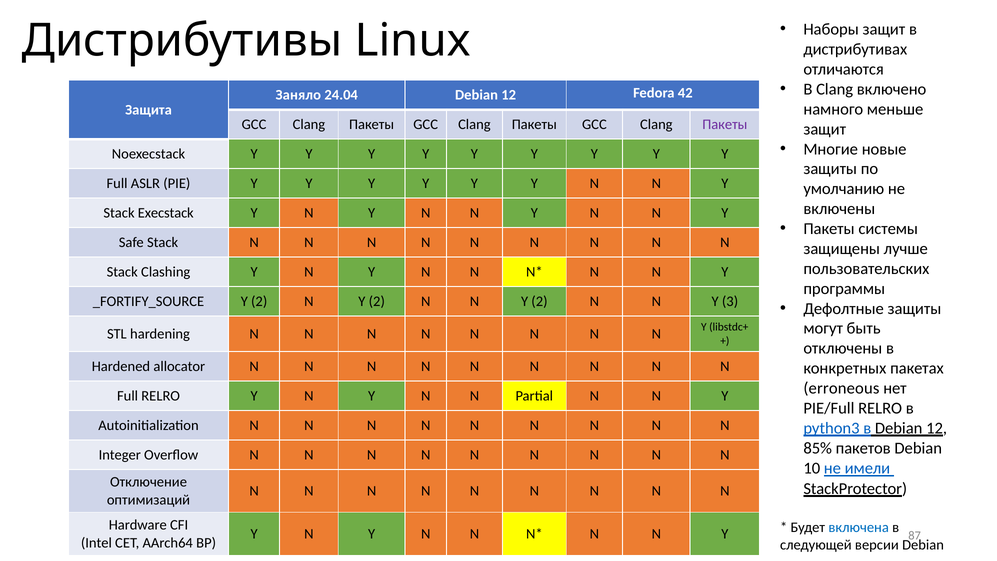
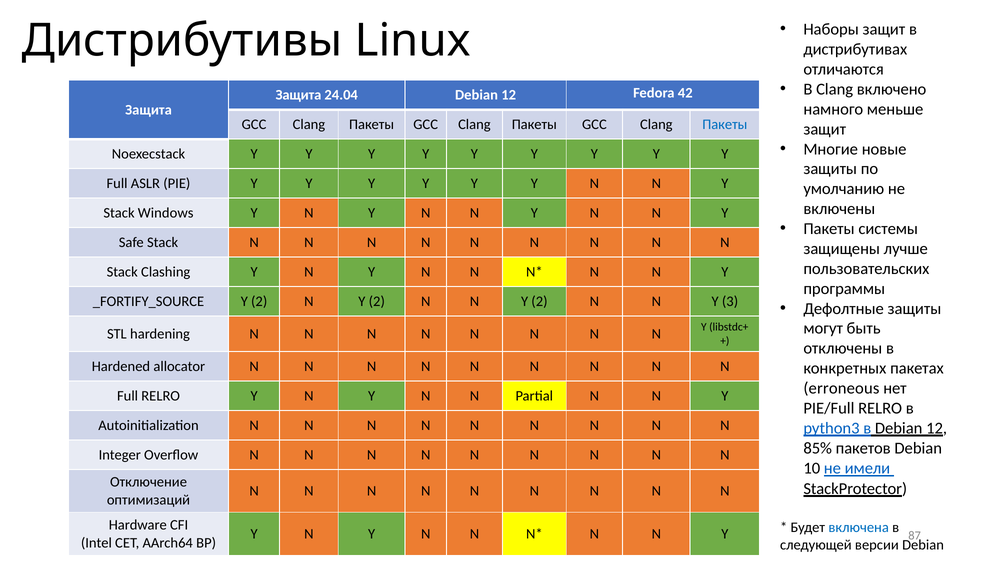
Заняло at (298, 95): Заняло -> Защита
Пакеты at (725, 125) colour: purple -> blue
Execstack: Execstack -> Windows
